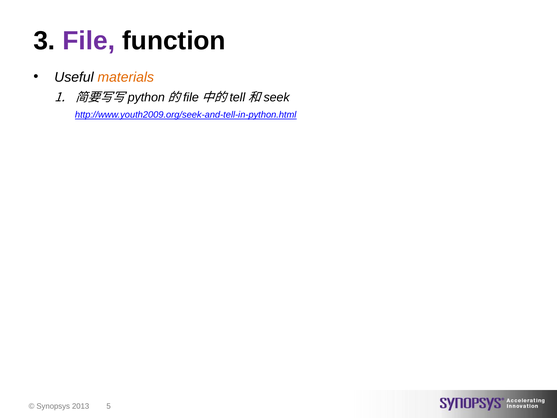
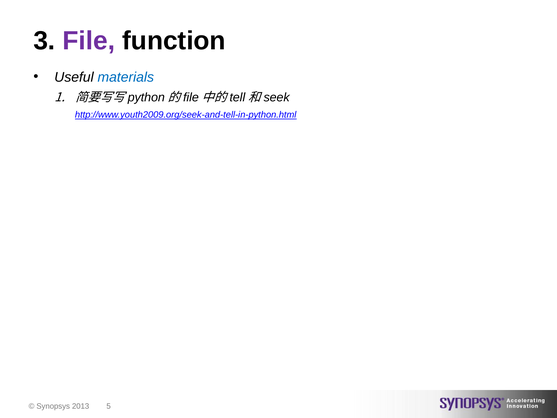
materials colour: orange -> blue
